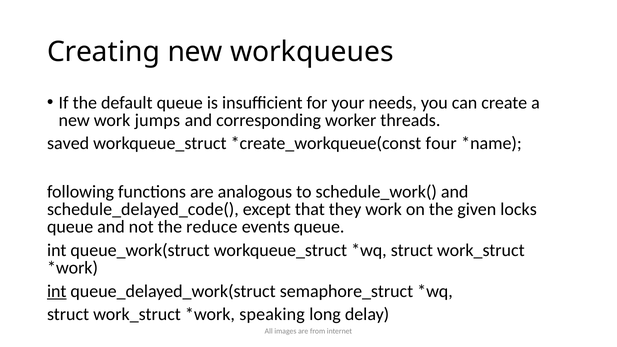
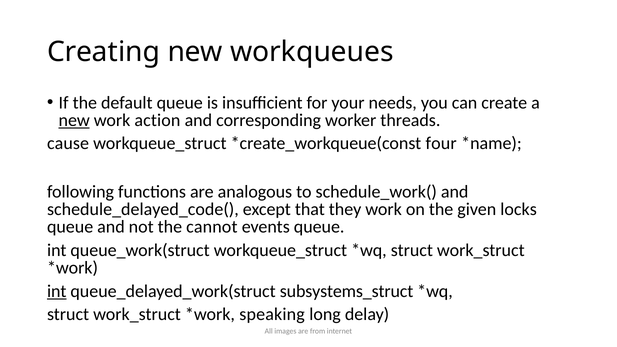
new at (74, 120) underline: none -> present
jumps: jumps -> action
saved: saved -> cause
reduce: reduce -> cannot
semaphore_struct: semaphore_struct -> subsystems_struct
